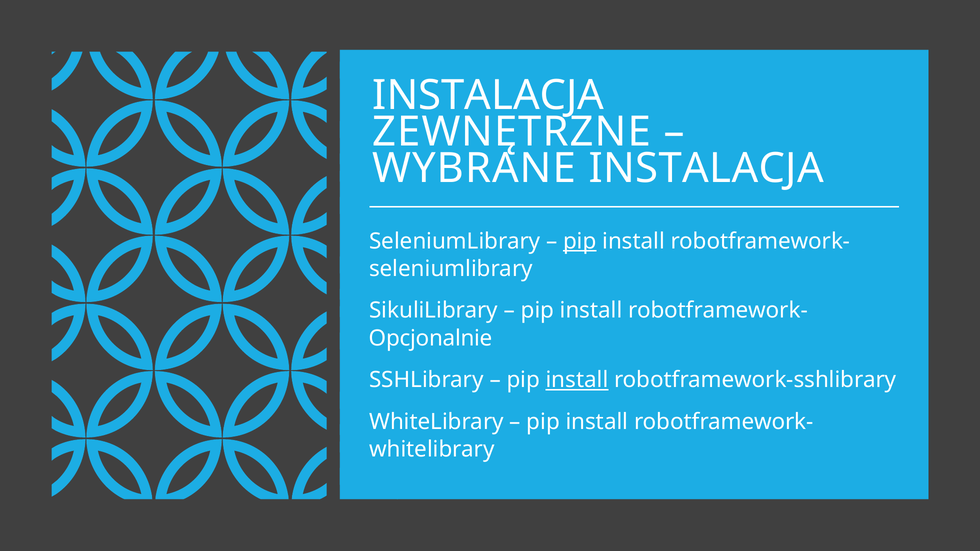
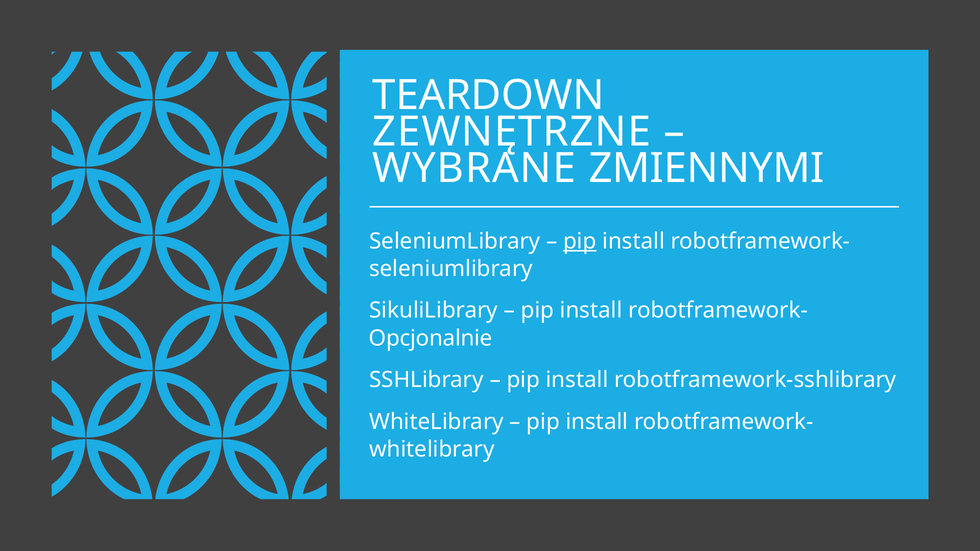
INSTALACJA at (488, 95): INSTALACJA -> TEARDOWN
WYBRANE INSTALACJA: INSTALACJA -> ZMIENNYMI
install at (577, 380) underline: present -> none
